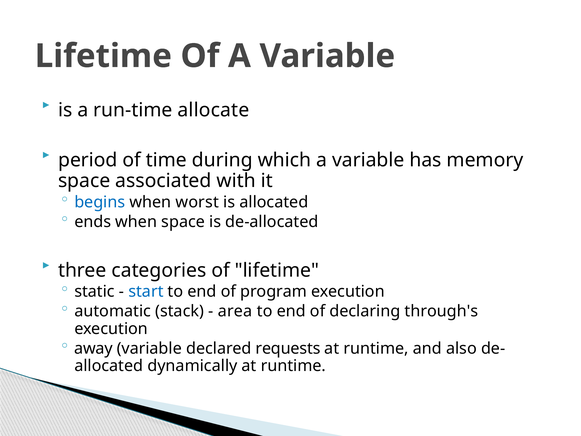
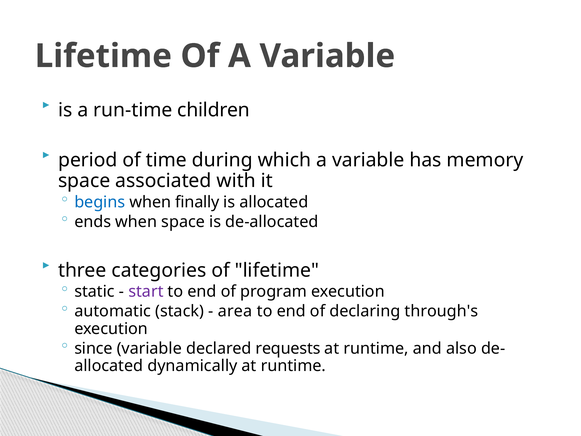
allocate: allocate -> children
worst: worst -> finally
start colour: blue -> purple
away: away -> since
